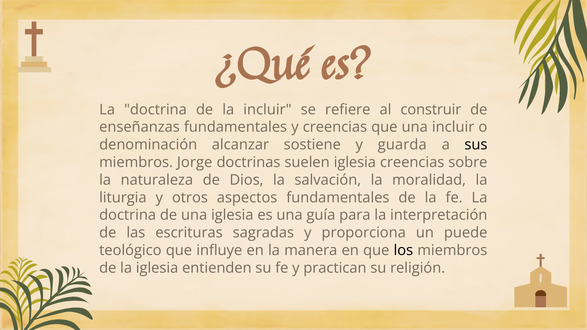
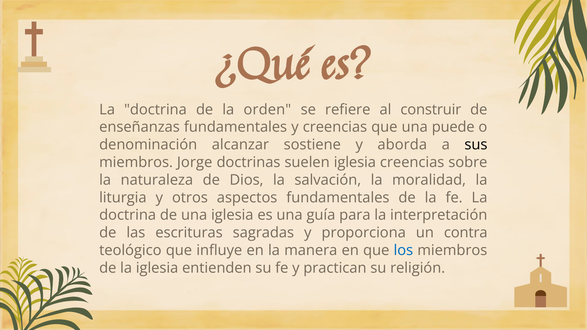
la incluir: incluir -> orden
una incluir: incluir -> puede
guarda: guarda -> aborda
puede: puede -> contra
los colour: black -> blue
